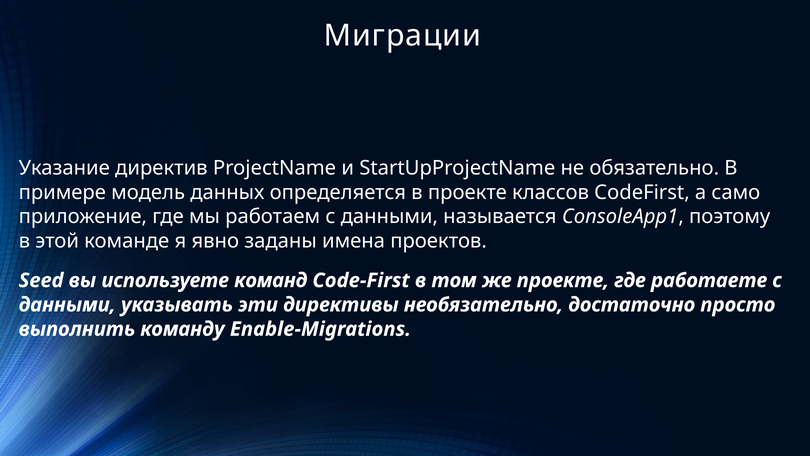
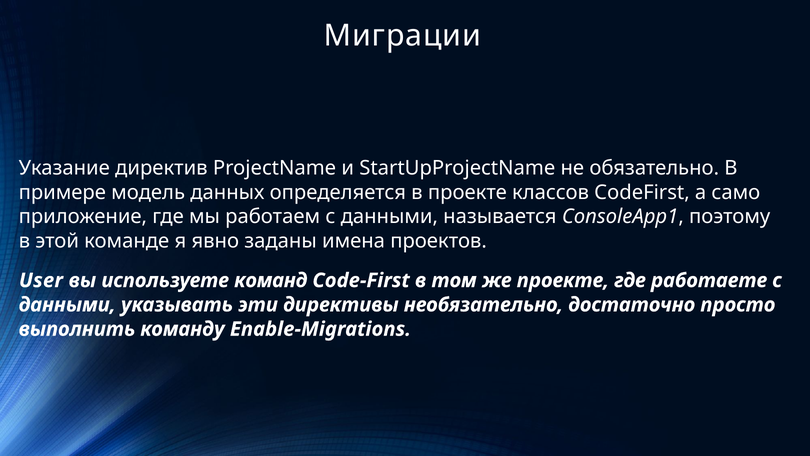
Seed: Seed -> User
